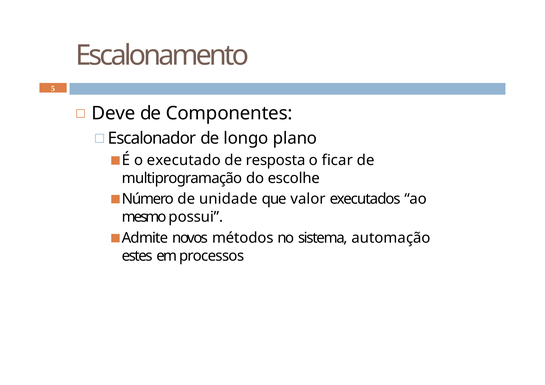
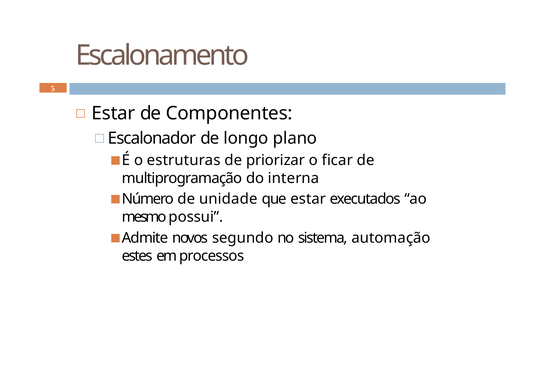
Deve at (114, 113): Deve -> Estar
executado: executado -> estruturas
resposta: resposta -> priorizar
escolhe: escolhe -> interna
que valor: valor -> estar
métodos: métodos -> segundo
